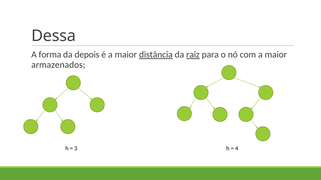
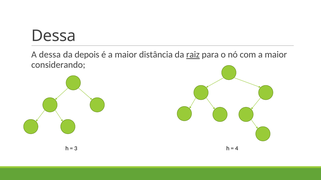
A forma: forma -> dessa
distância underline: present -> none
armazenados: armazenados -> considerando
